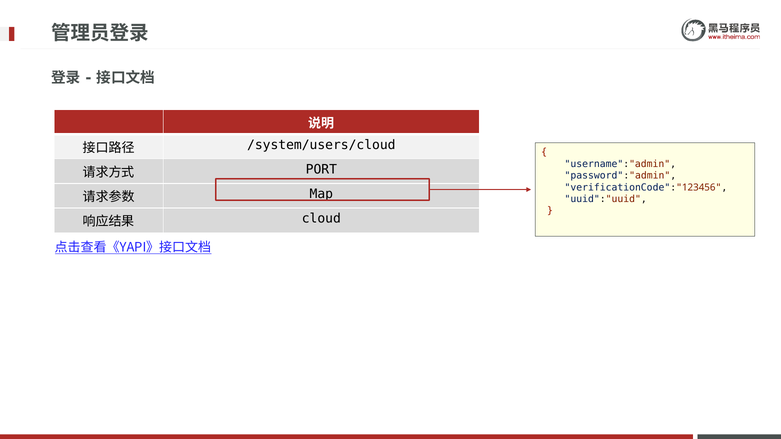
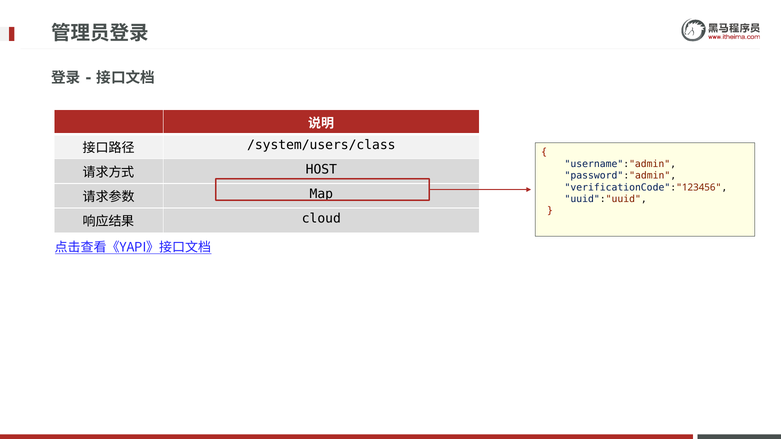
/system/users/cloud: /system/users/cloud -> /system/users/class
PORT: PORT -> HOST
